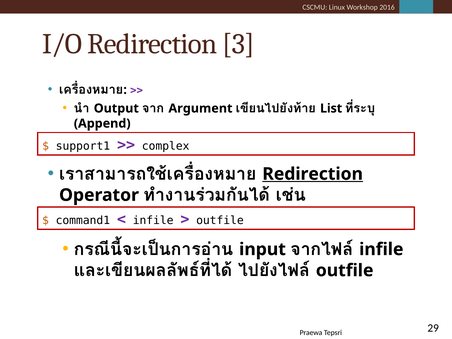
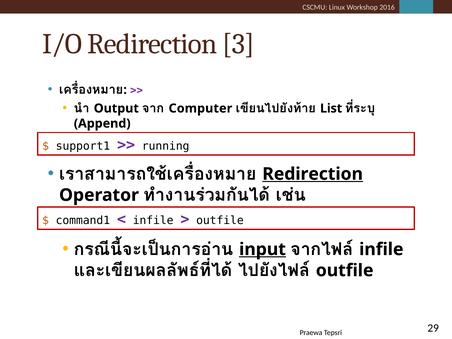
Argument: Argument -> Computer
complex: complex -> running
input underline: none -> present
